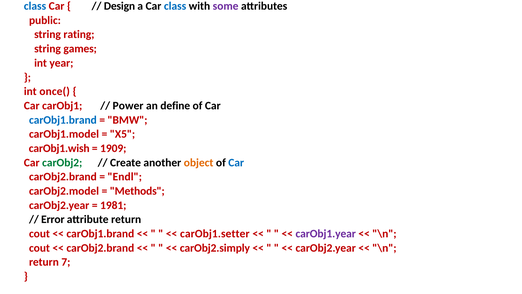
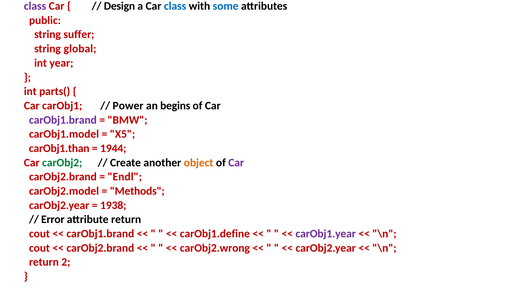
class at (35, 6) colour: blue -> purple
some colour: purple -> blue
rating: rating -> suffer
games: games -> global
once(: once( -> parts(
define: define -> begins
carObj1.brand at (63, 120) colour: blue -> purple
carObj1.wish: carObj1.wish -> carObj1.than
1909: 1909 -> 1944
Car at (236, 162) colour: blue -> purple
1981: 1981 -> 1938
carObj1.setter: carObj1.setter -> carObj1.define
carObj2.simply: carObj2.simply -> carObj2.wrong
7: 7 -> 2
